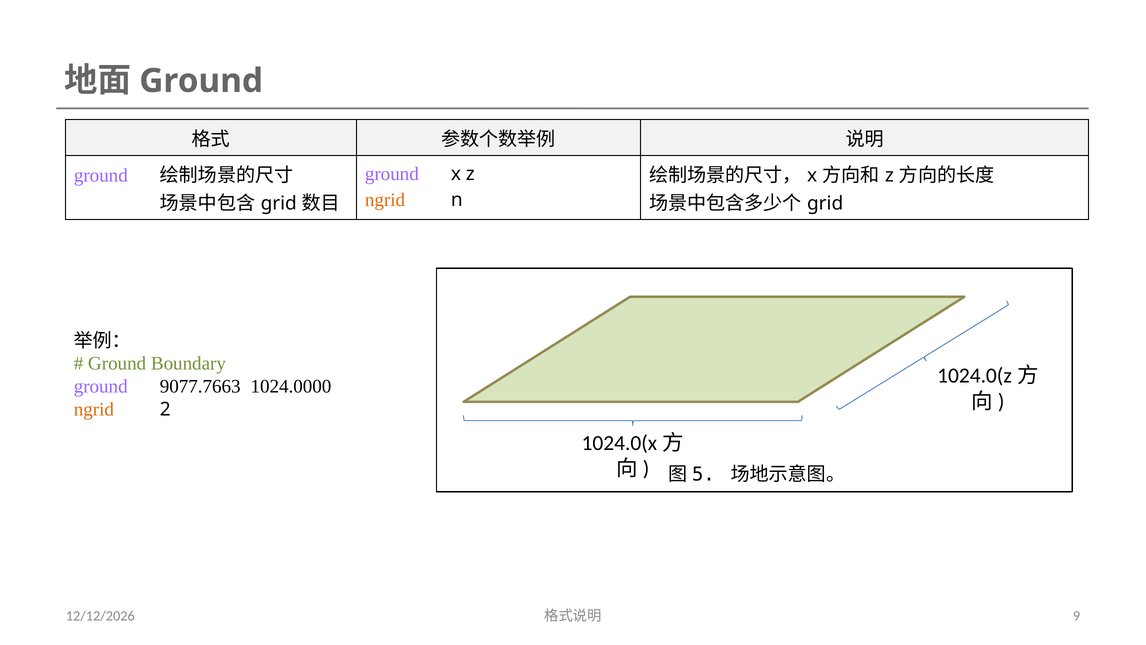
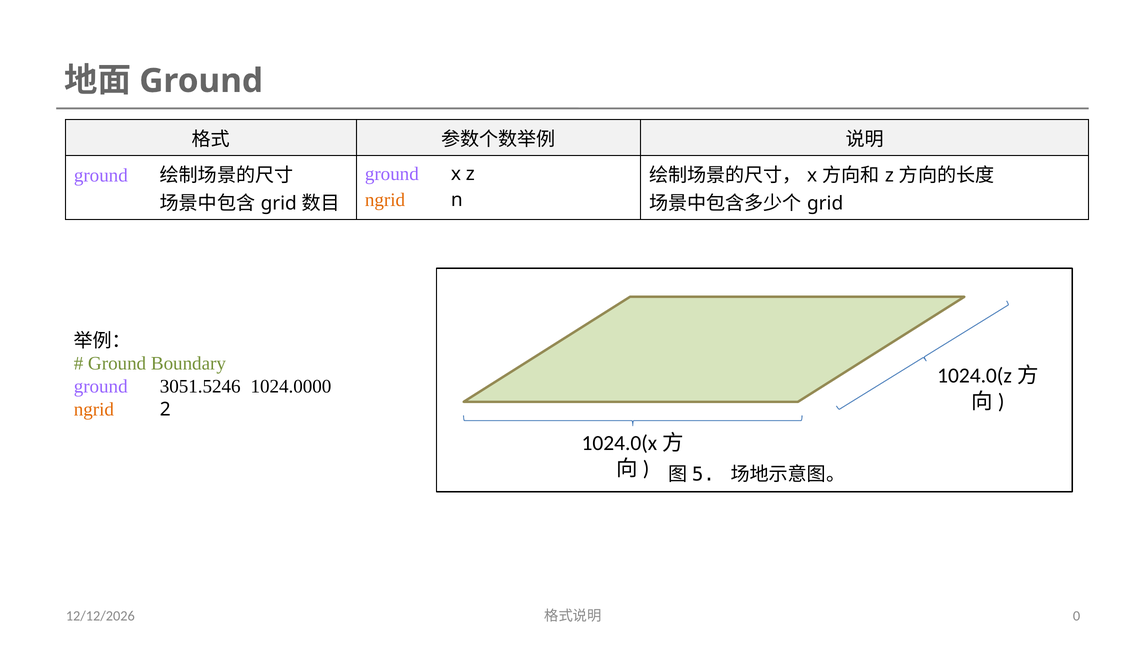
9077.7663: 9077.7663 -> 3051.5246
9: 9 -> 0
